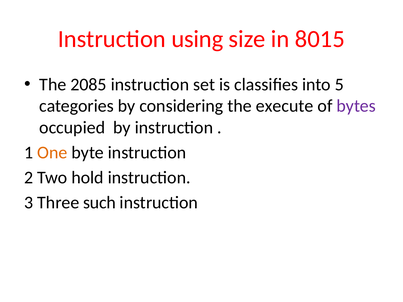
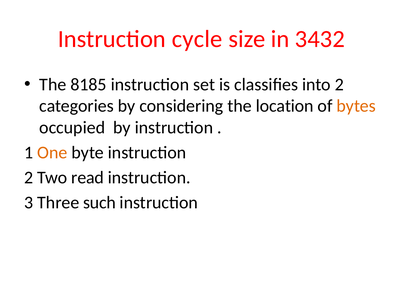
using: using -> cycle
8015: 8015 -> 3432
2085: 2085 -> 8185
into 5: 5 -> 2
execute: execute -> location
bytes colour: purple -> orange
hold: hold -> read
